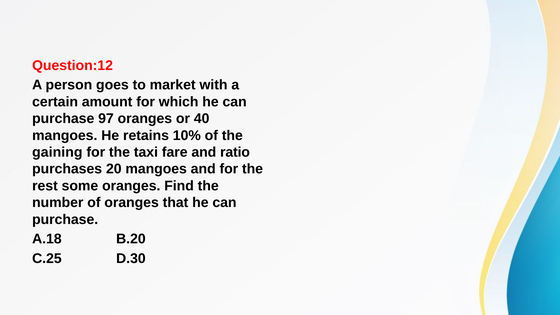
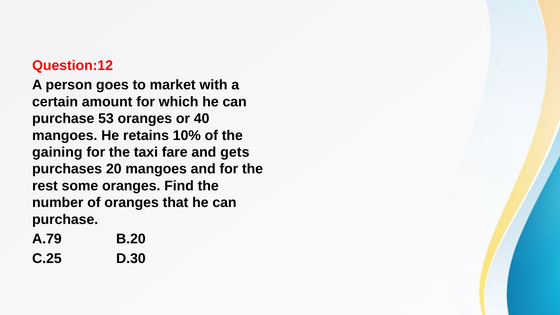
97: 97 -> 53
ratio: ratio -> gets
A.18: A.18 -> A.79
